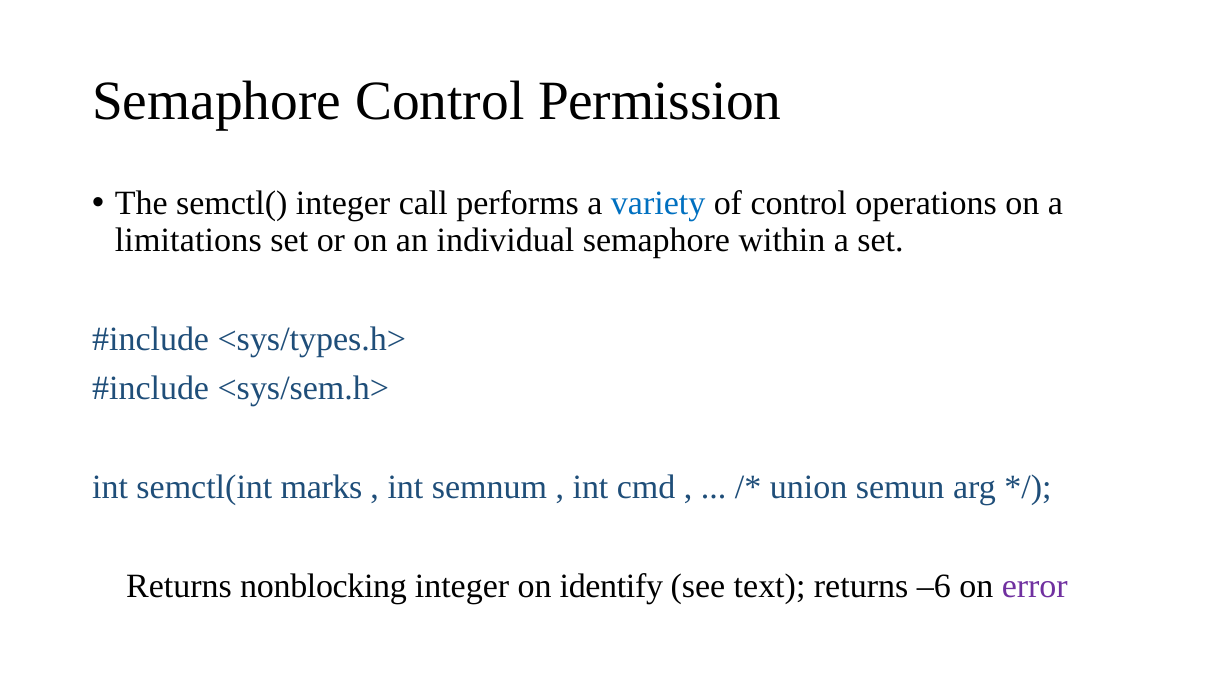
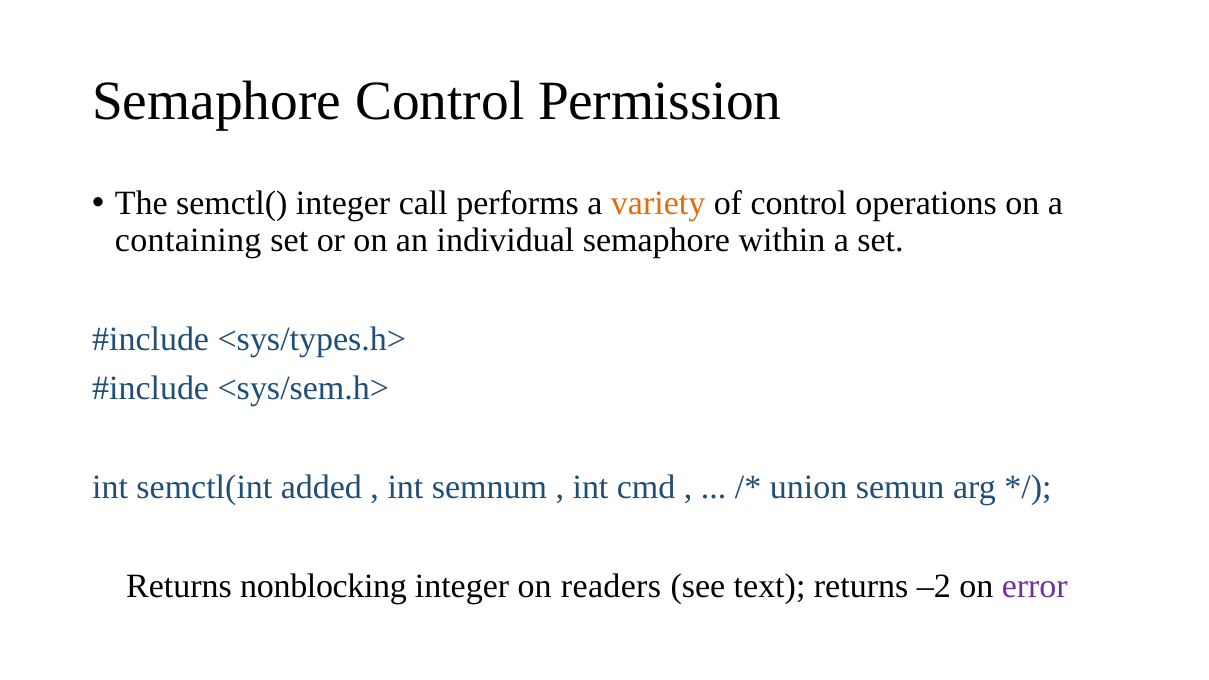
variety colour: blue -> orange
limitations: limitations -> containing
marks: marks -> added
identify: identify -> readers
–6: –6 -> –2
